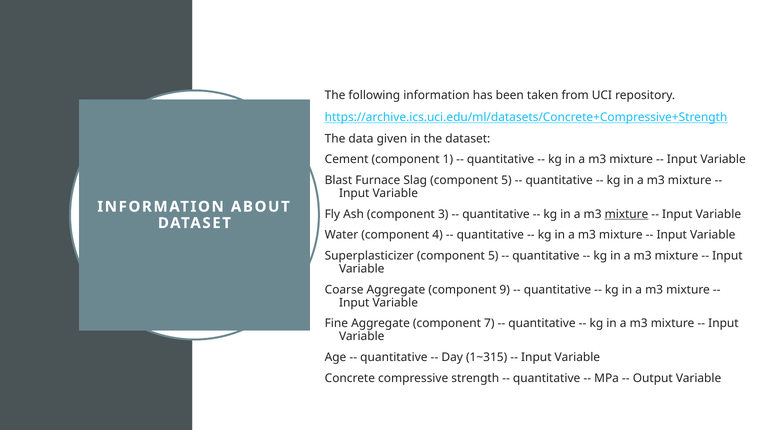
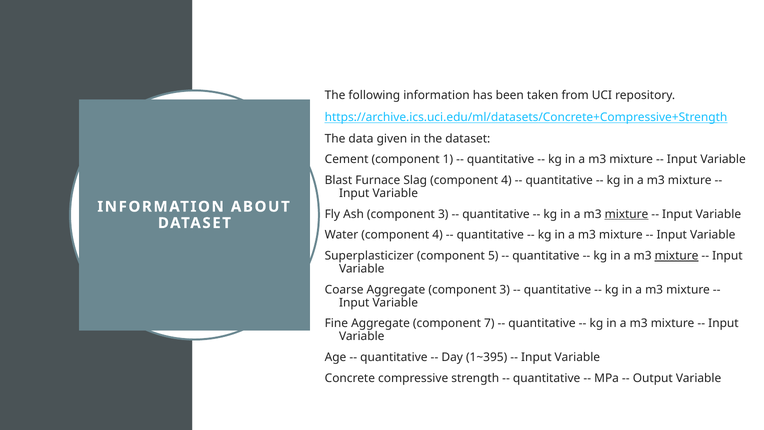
Slag component 5: 5 -> 4
mixture at (677, 256) underline: none -> present
Aggregate component 9: 9 -> 3
1~315: 1~315 -> 1~395
